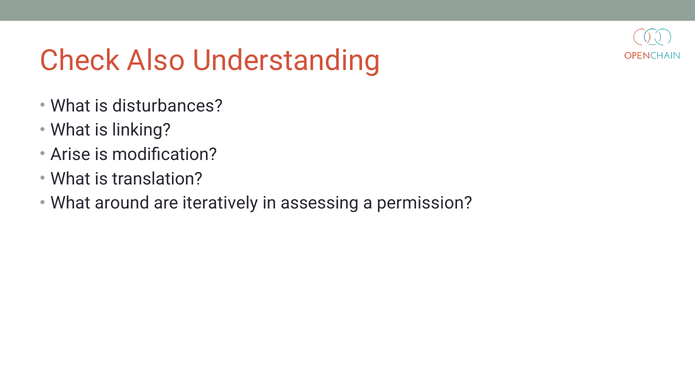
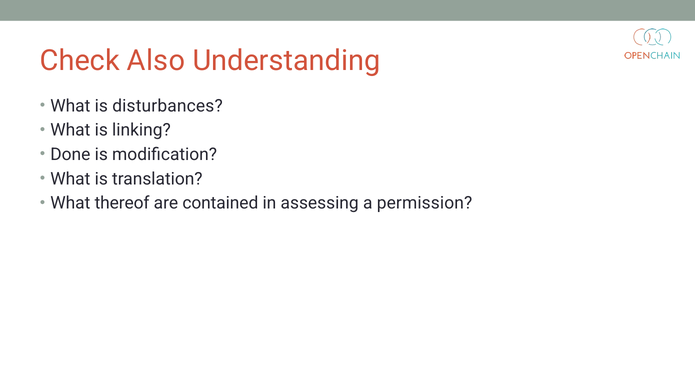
Arise: Arise -> Done
around: around -> thereof
iteratively: iteratively -> contained
